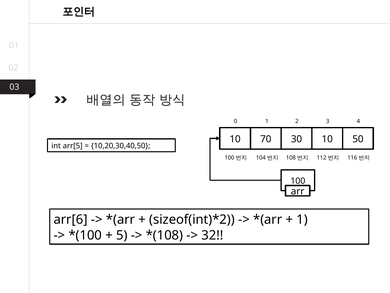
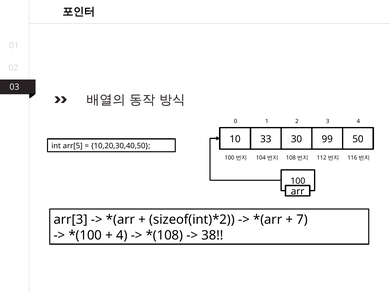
70: 70 -> 33
30 10: 10 -> 99
arr[6: arr[6 -> arr[3
1 at (302, 219): 1 -> 7
5 at (122, 235): 5 -> 4
32: 32 -> 38
